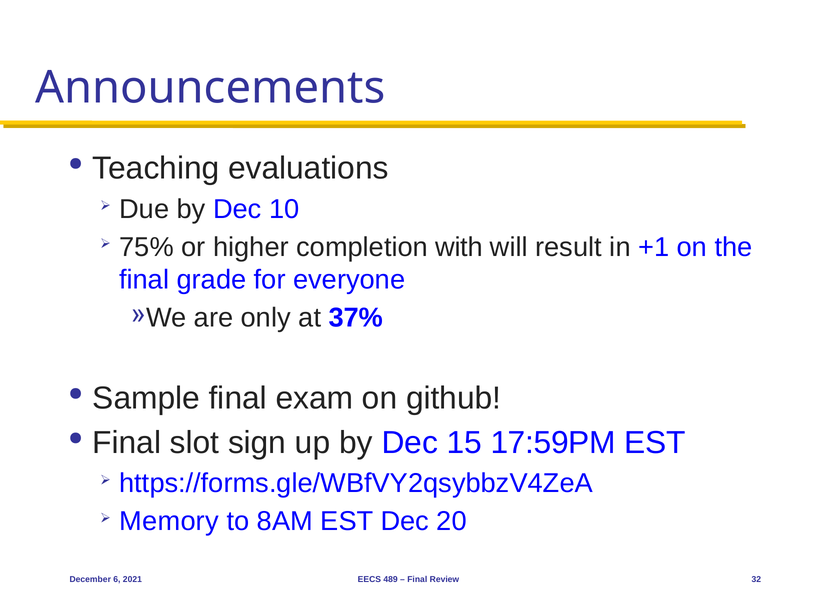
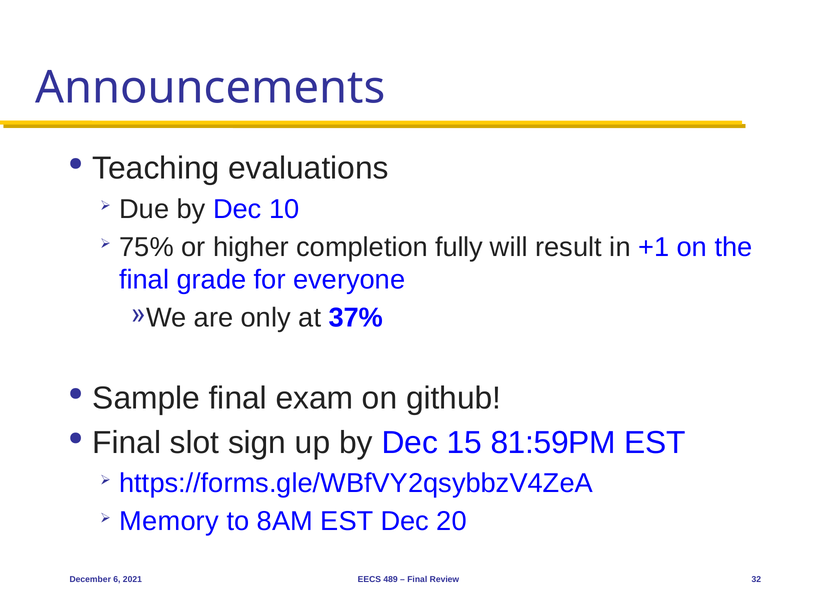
with: with -> fully
17:59PM: 17:59PM -> 81:59PM
